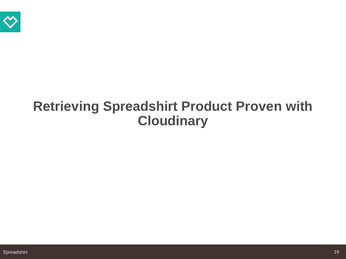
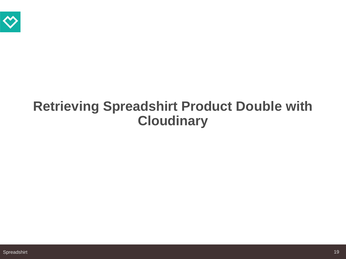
Proven: Proven -> Double
